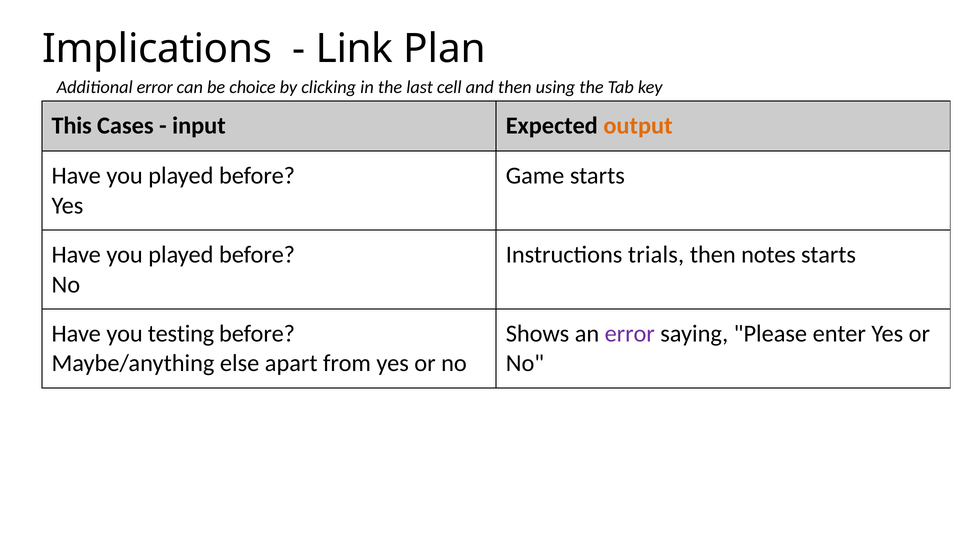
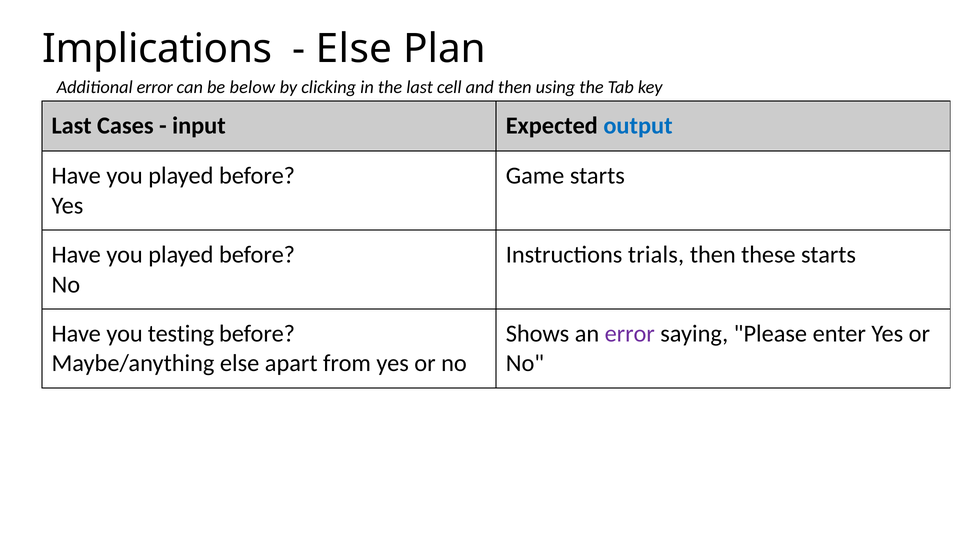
Link at (354, 49): Link -> Else
choice: choice -> below
This at (72, 126): This -> Last
output colour: orange -> blue
notes: notes -> these
